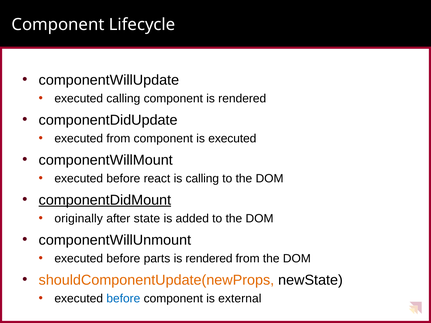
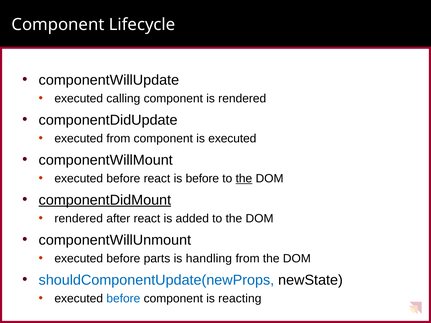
is calling: calling -> before
the at (244, 179) underline: none -> present
originally at (79, 219): originally -> rendered
after state: state -> react
rendered at (209, 259): rendered -> handling
shouldComponentUpdate(newProps colour: orange -> blue
external: external -> reacting
